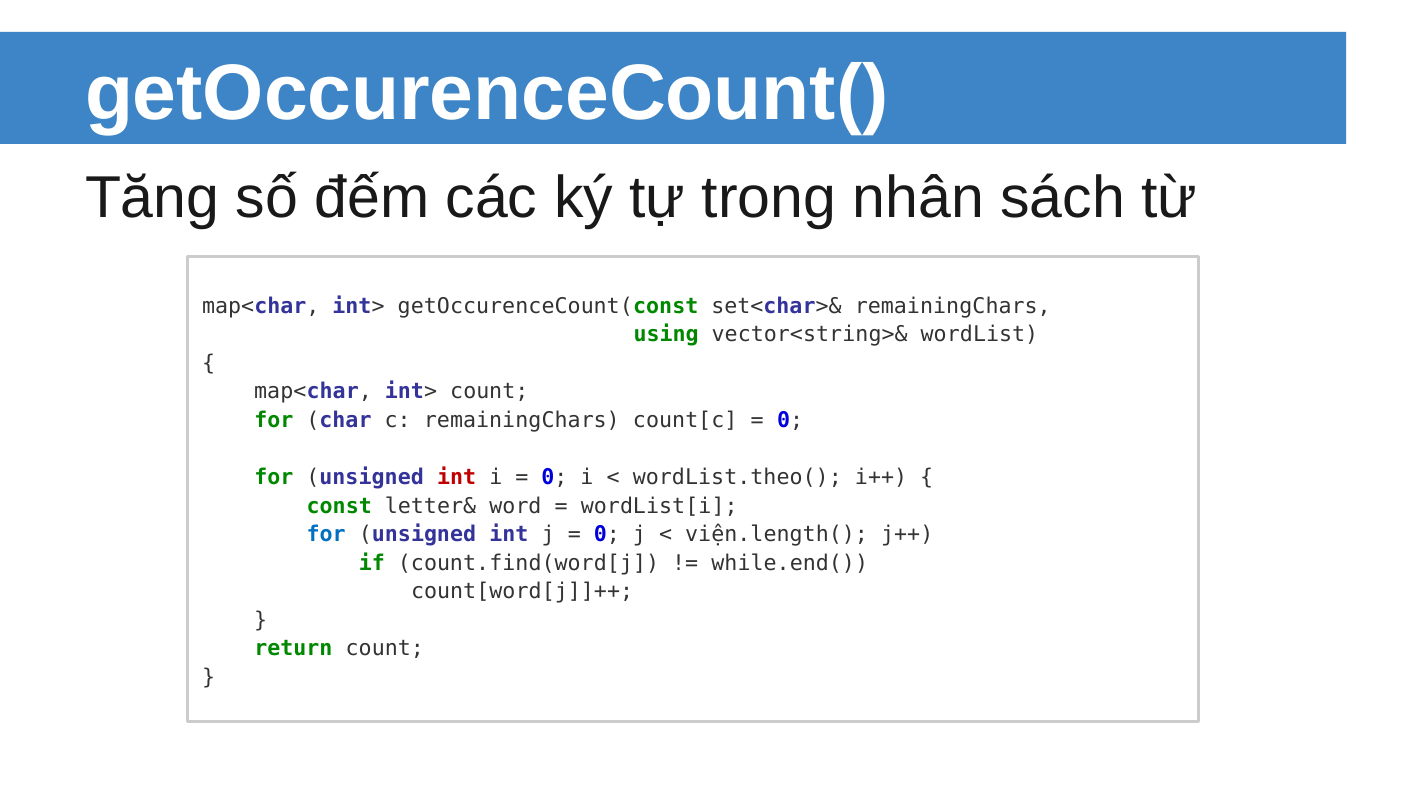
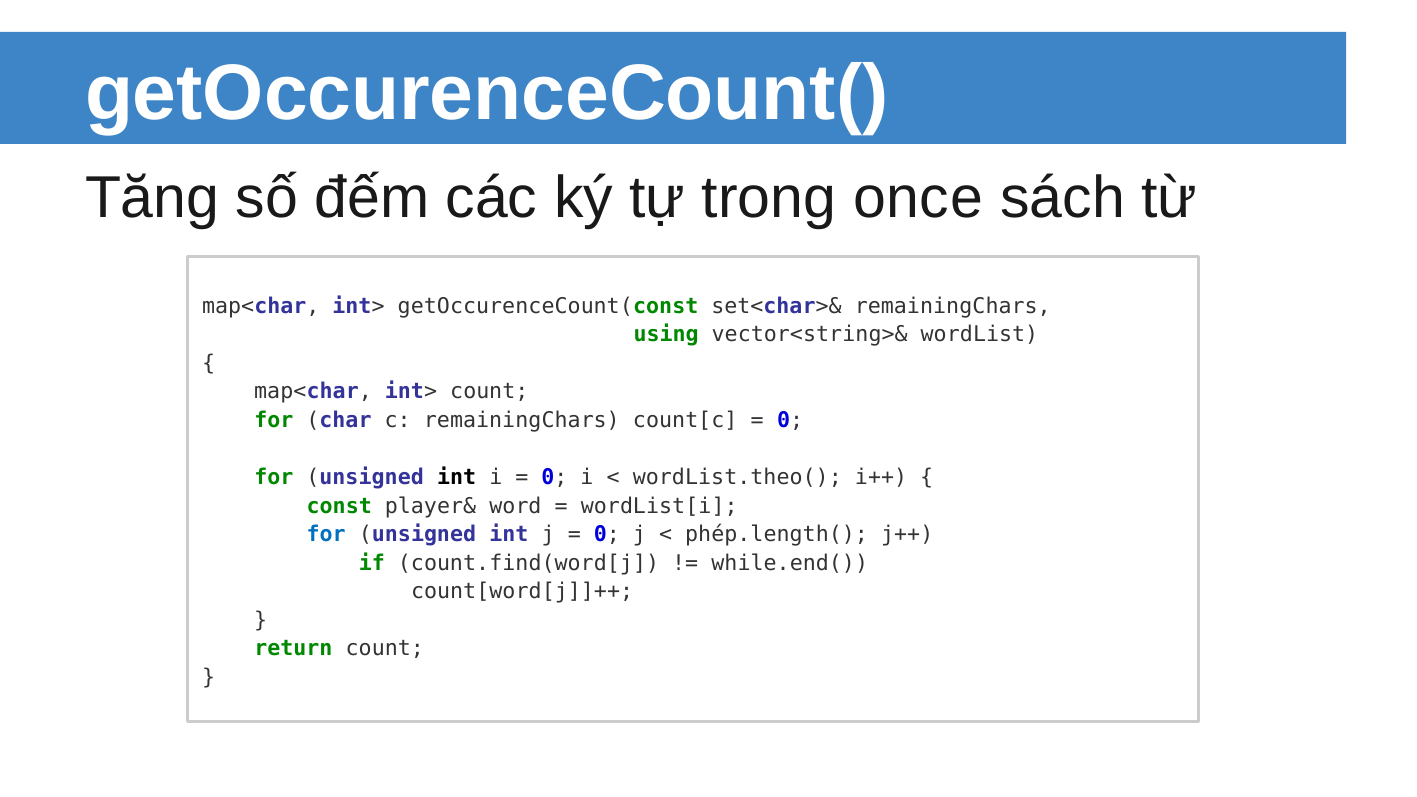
nhân: nhân -> once
int at (457, 478) colour: red -> black
letter&: letter& -> player&
viện.length(: viện.length( -> phép.length(
